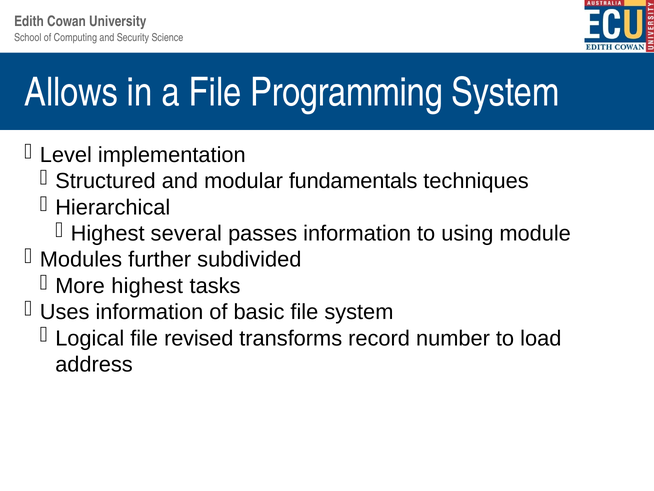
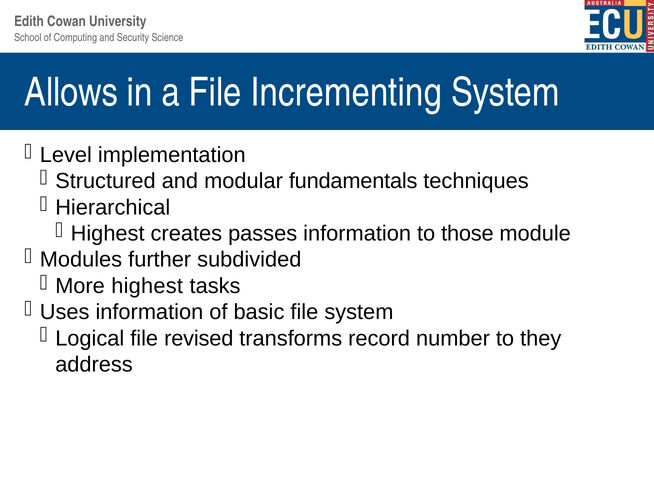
Programming: Programming -> Incrementing
several: several -> creates
using: using -> those
load: load -> they
